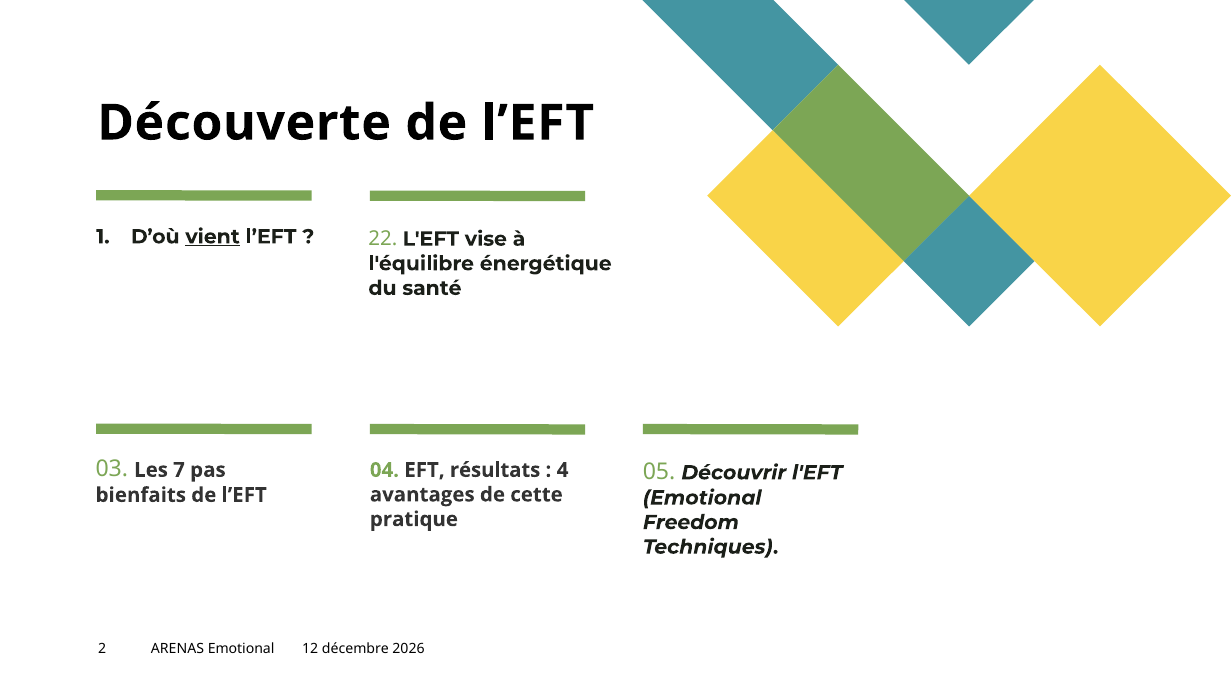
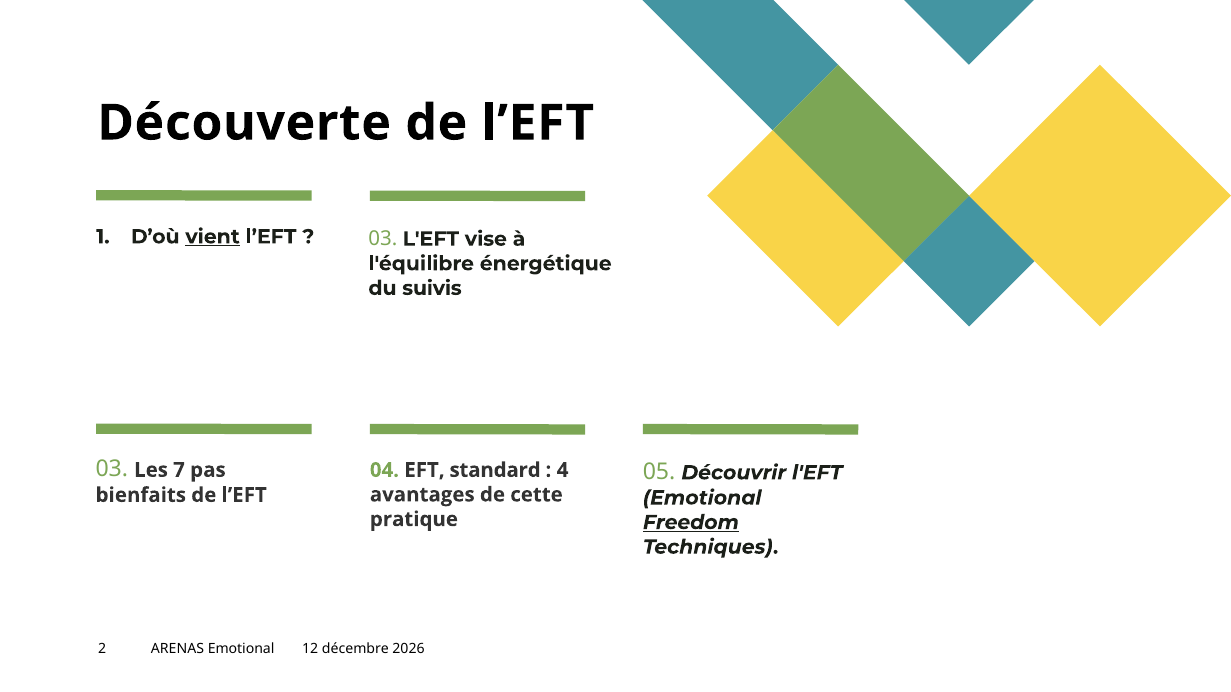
22 at (383, 239): 22 -> 03
santé: santé -> suivis
résultats: résultats -> standard
Freedom underline: none -> present
